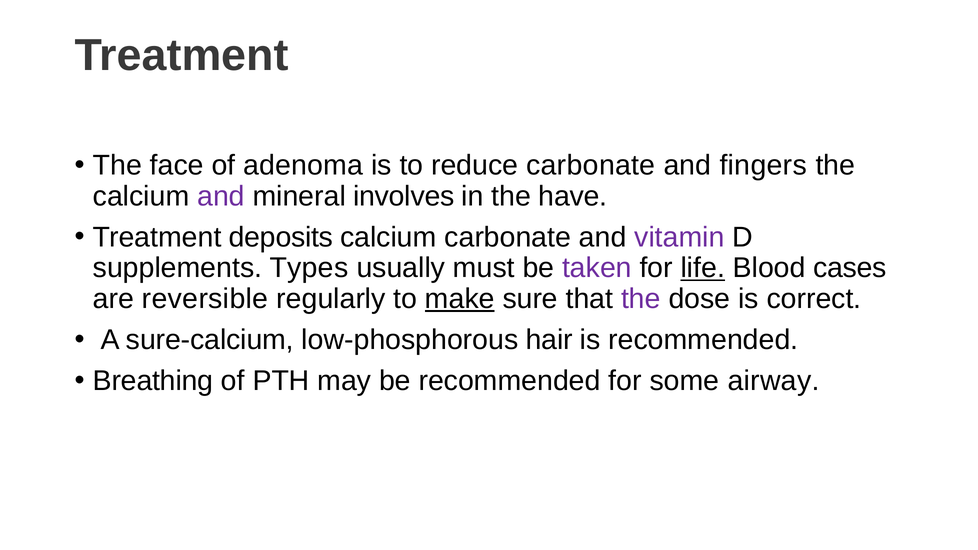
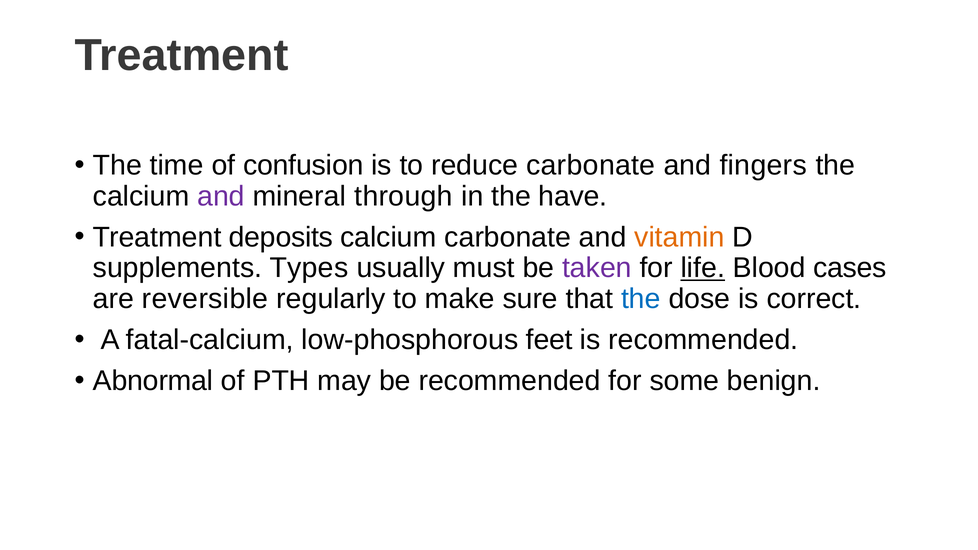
face: face -> time
adenoma: adenoma -> confusion
involves: involves -> through
vitamin colour: purple -> orange
make underline: present -> none
the at (641, 299) colour: purple -> blue
sure-calcium: sure-calcium -> fatal-calcium
hair: hair -> feet
Breathing: Breathing -> Abnormal
airway: airway -> benign
